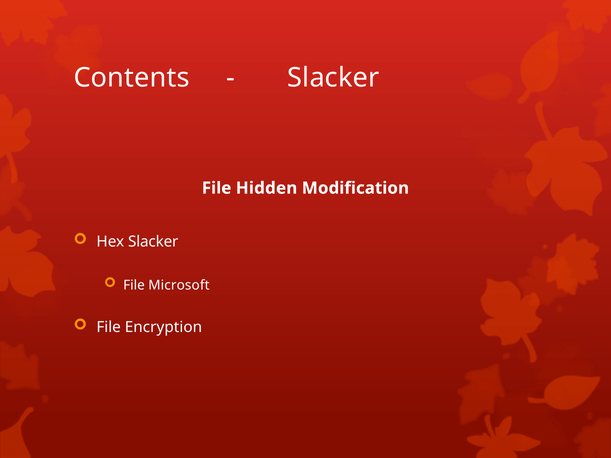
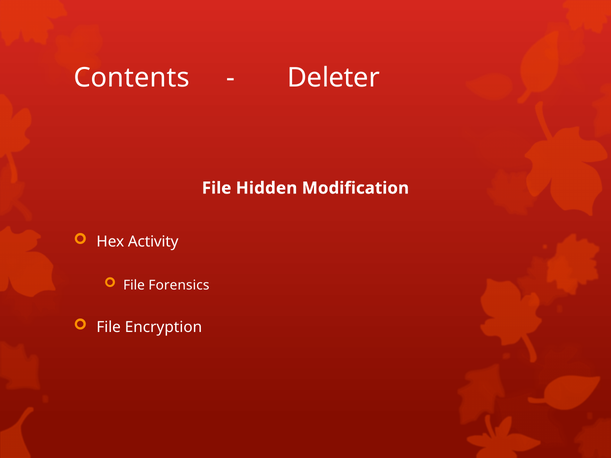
Slacker at (333, 78): Slacker -> Deleter
Hex Slacker: Slacker -> Activity
Microsoft: Microsoft -> Forensics
